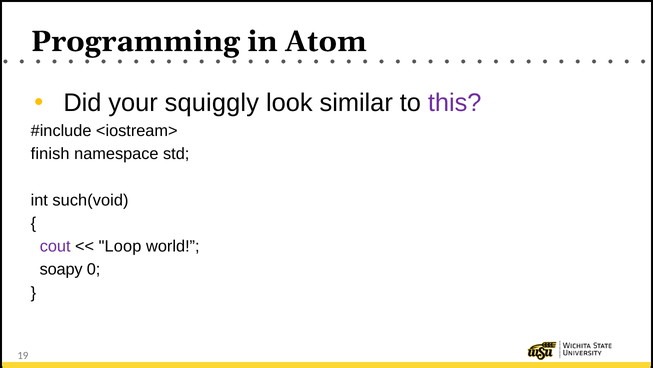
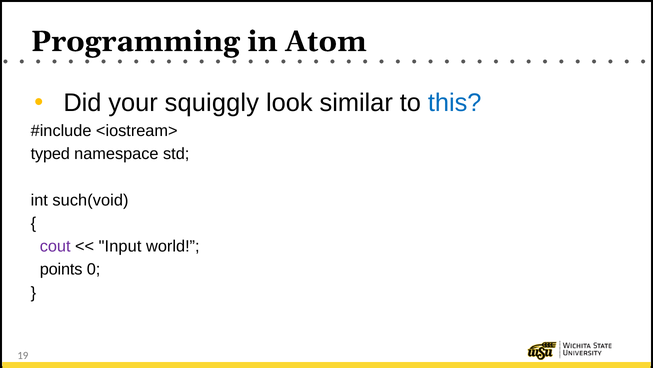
this colour: purple -> blue
finish: finish -> typed
Loop: Loop -> Input
soapy: soapy -> points
